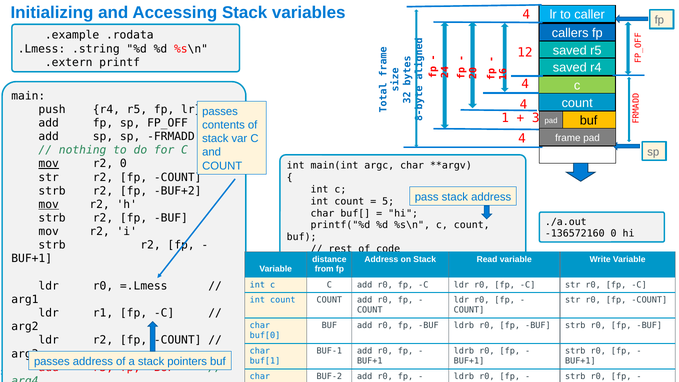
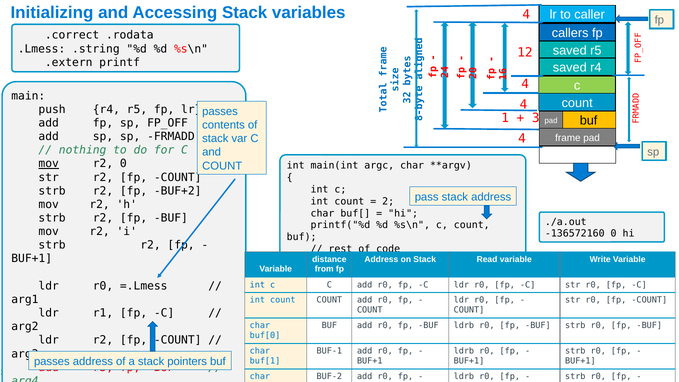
.example: .example -> .correct
5 at (388, 201): 5 -> 2
mov at (49, 204) underline: present -> none
